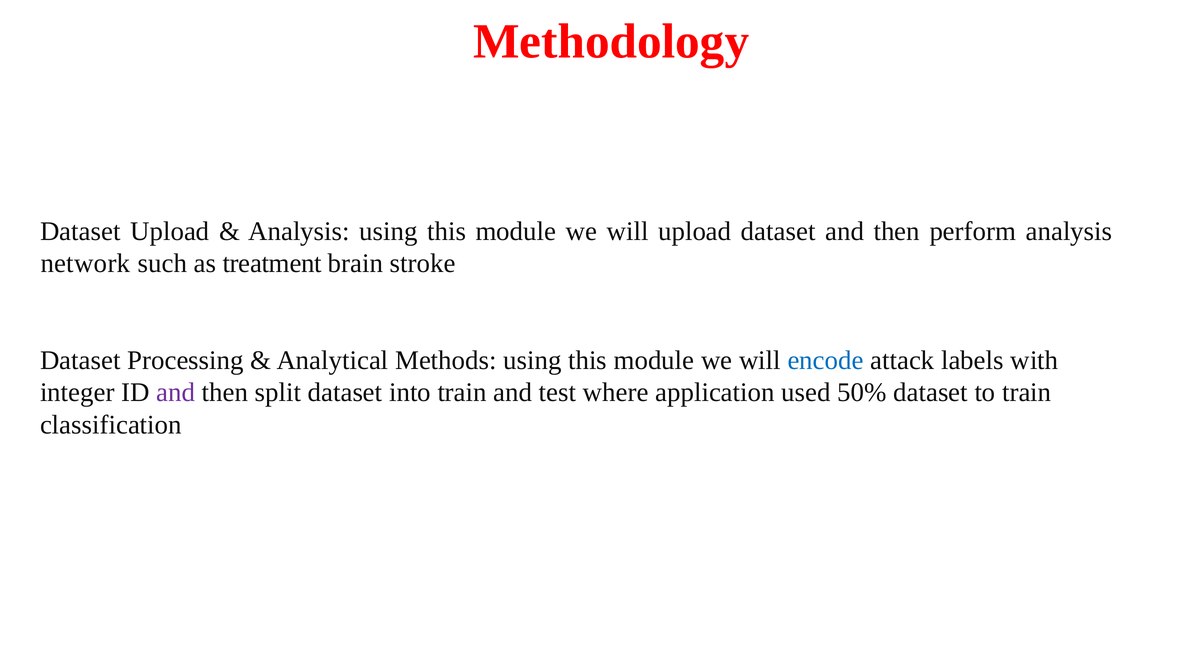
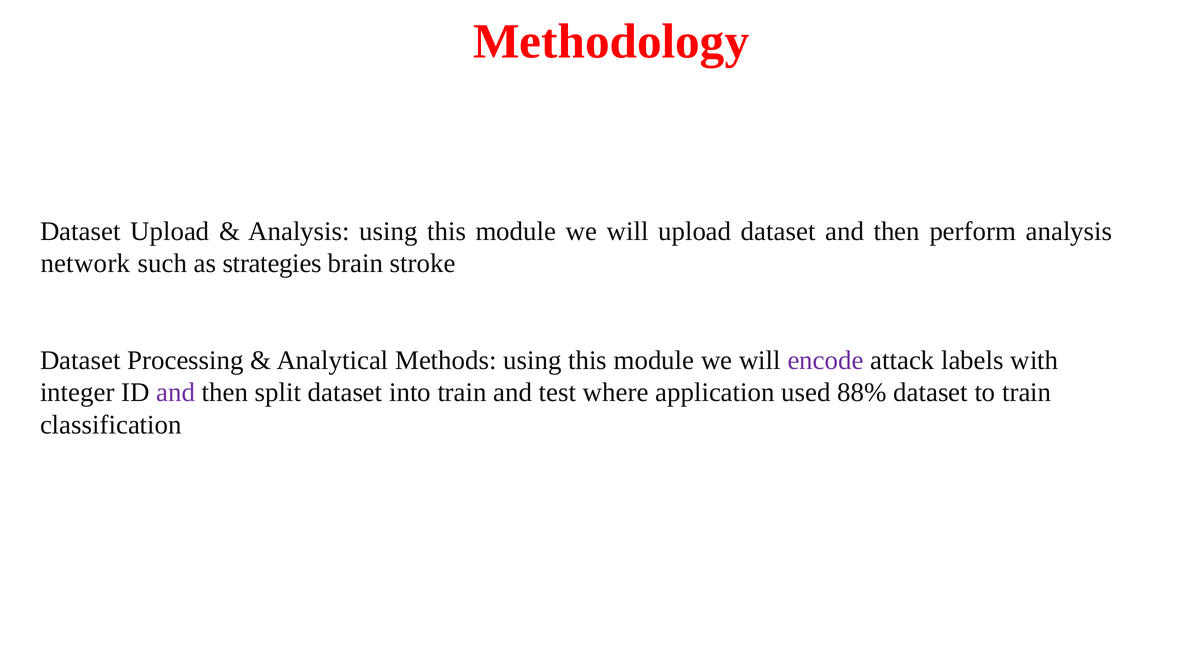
treatment: treatment -> strategies
encode colour: blue -> purple
50%: 50% -> 88%
